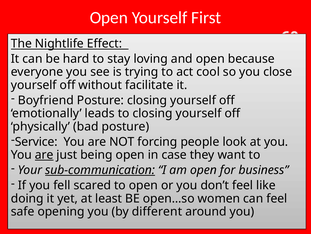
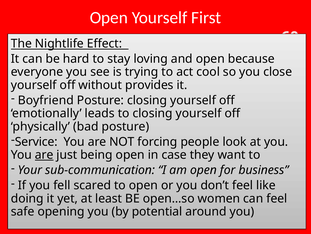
facilitate: facilitate -> provides
sub-communication underline: present -> none
different: different -> potential
